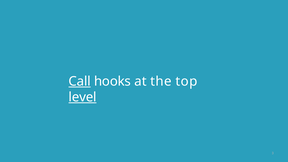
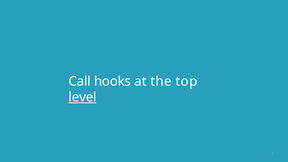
Call underline: present -> none
